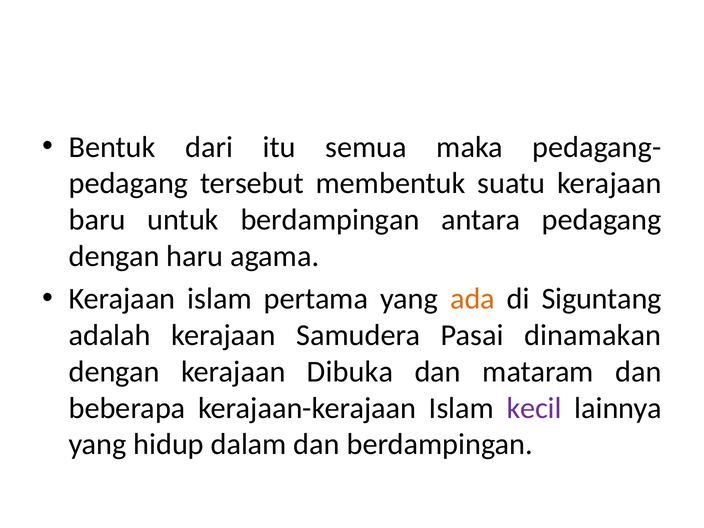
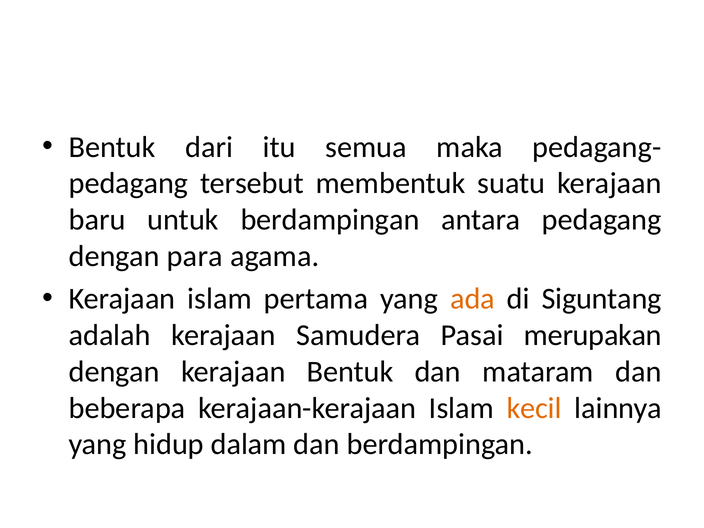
haru: haru -> para
dinamakan: dinamakan -> merupakan
kerajaan Dibuka: Dibuka -> Bentuk
kecil colour: purple -> orange
